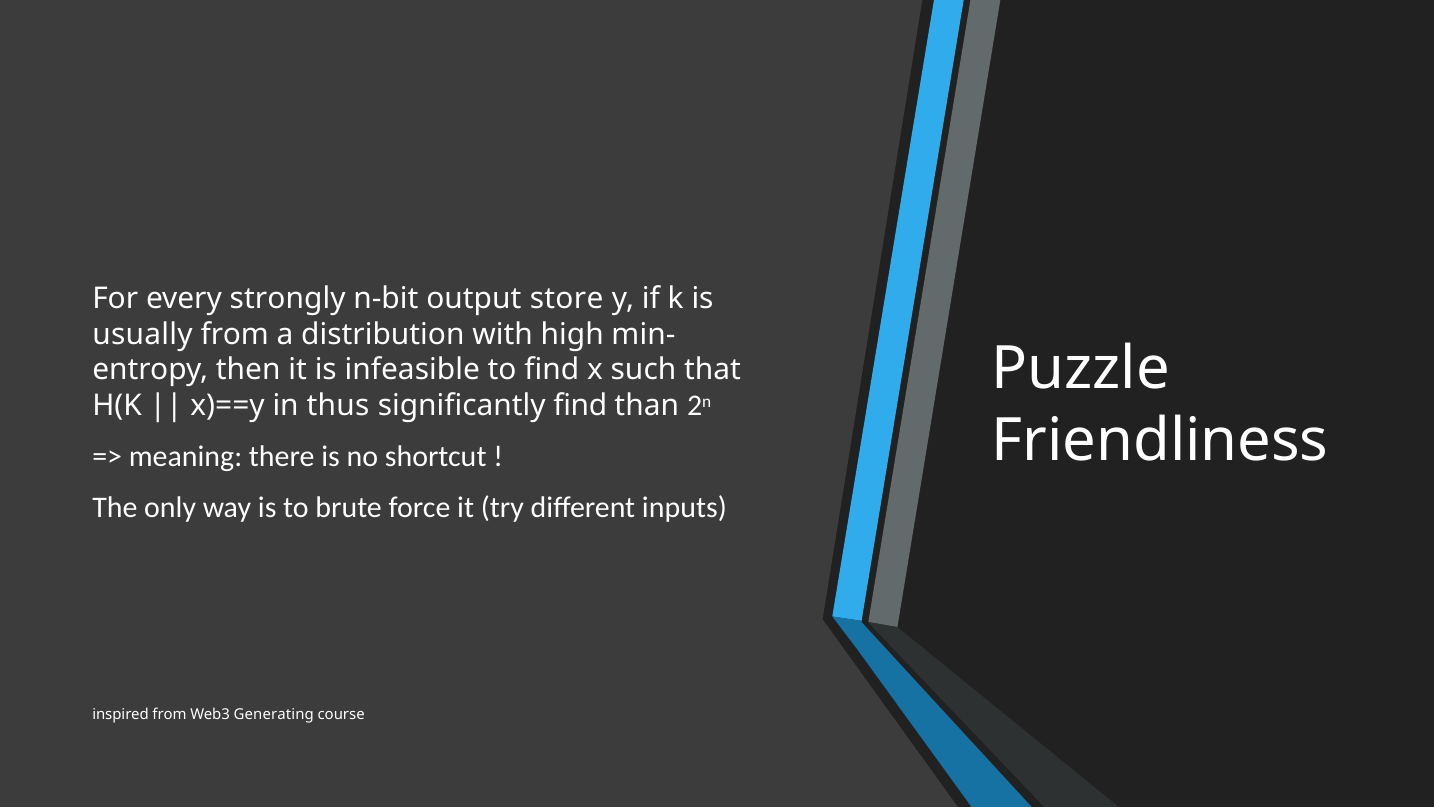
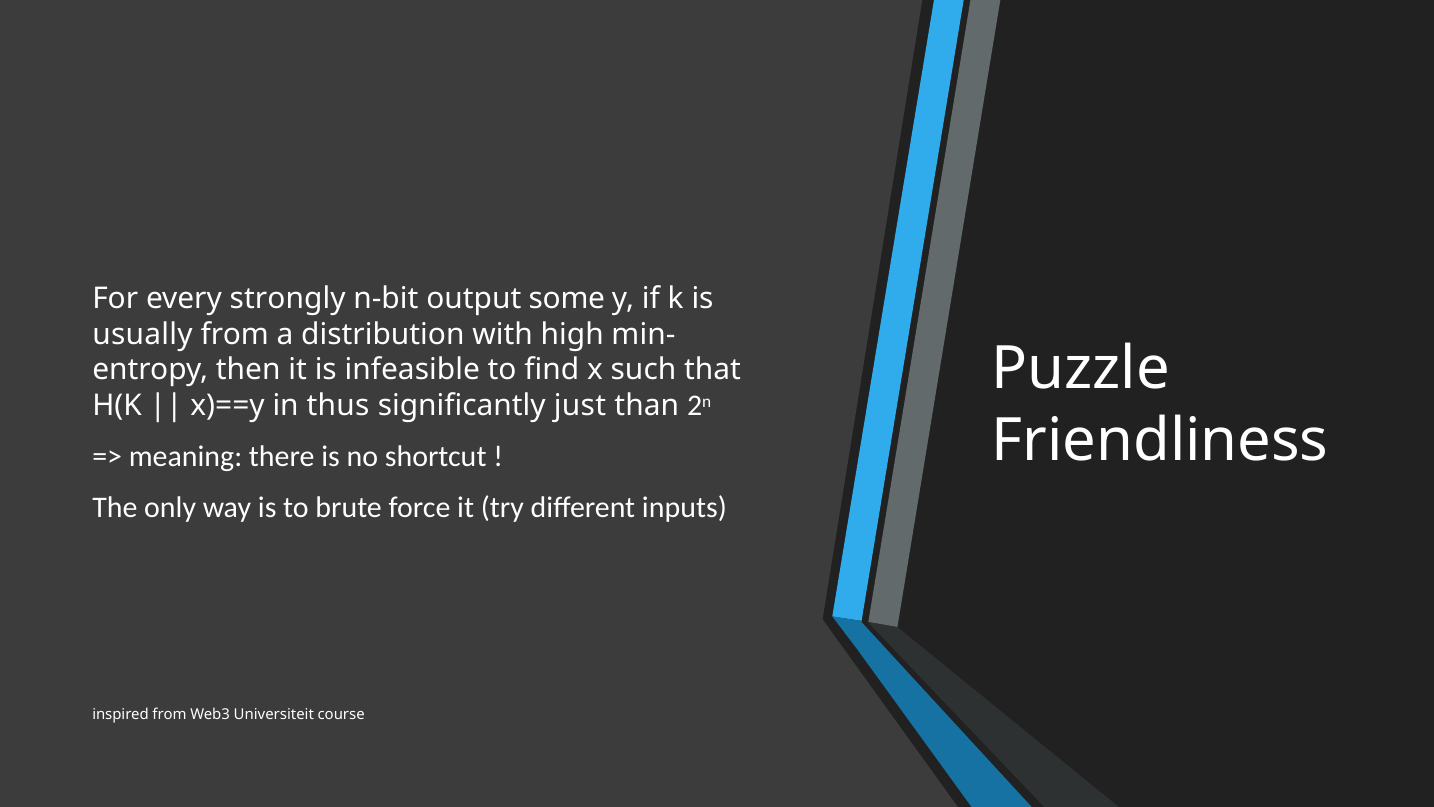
store: store -> some
significantly find: find -> just
Generating: Generating -> Universiteit
